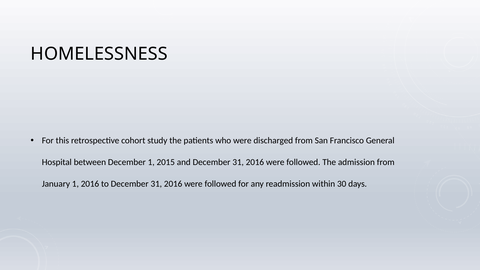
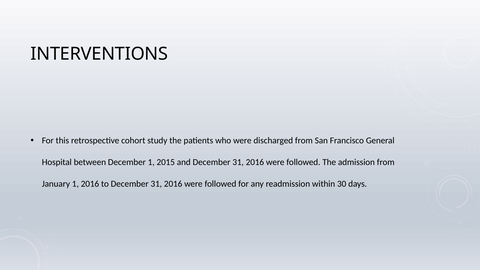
HOMELESSNESS: HOMELESSNESS -> INTERVENTIONS
